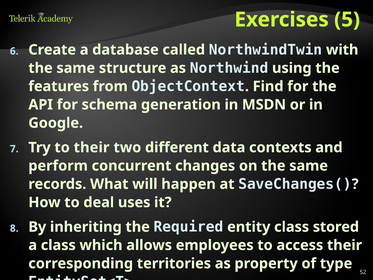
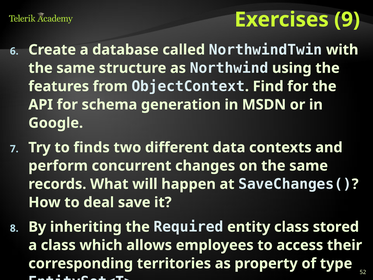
5: 5 -> 9
to their: their -> finds
uses: uses -> save
